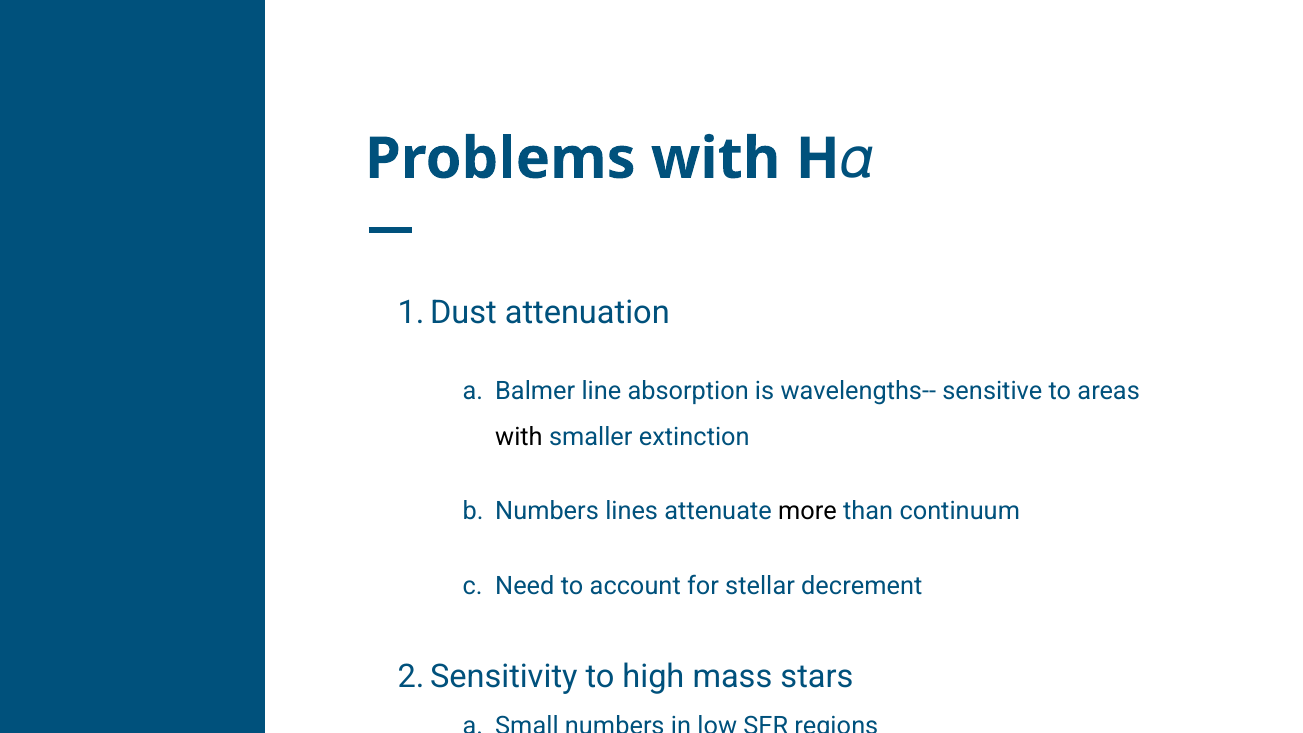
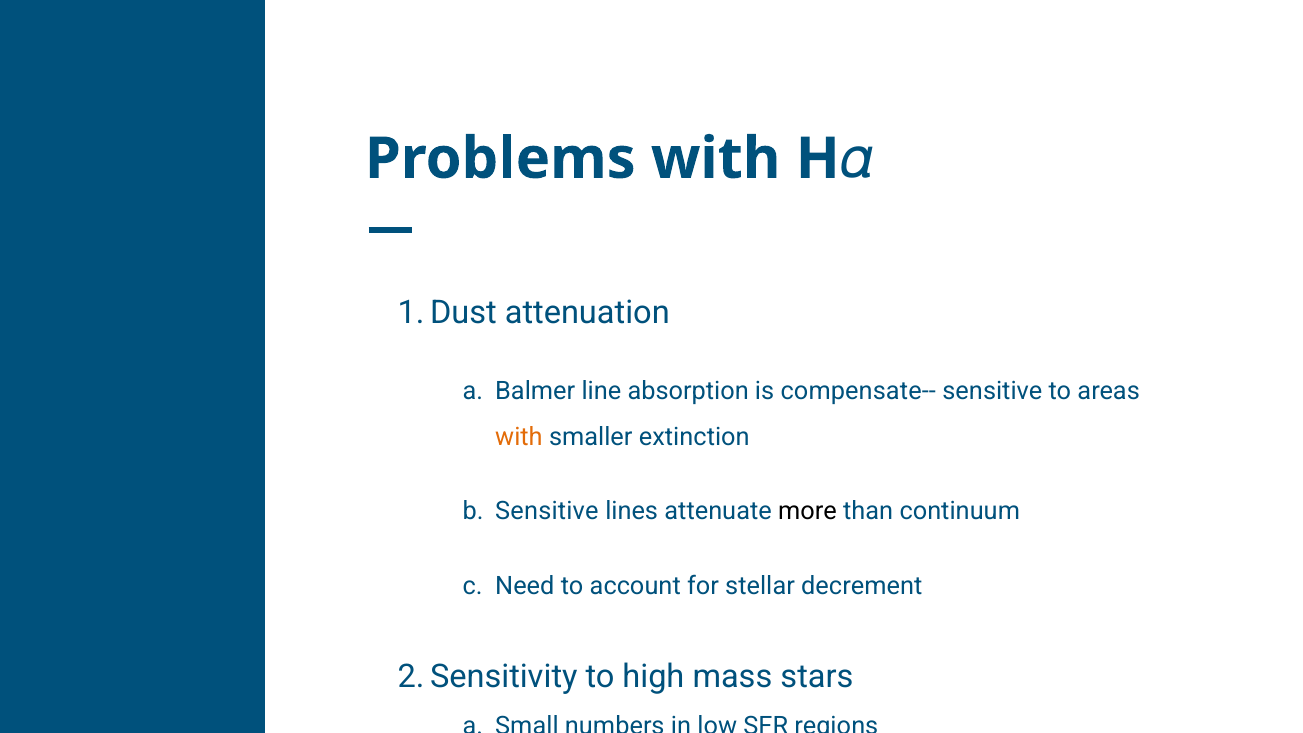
wavelengths--: wavelengths-- -> compensate--
with at (519, 437) colour: black -> orange
Numbers at (547, 511): Numbers -> Sensitive
